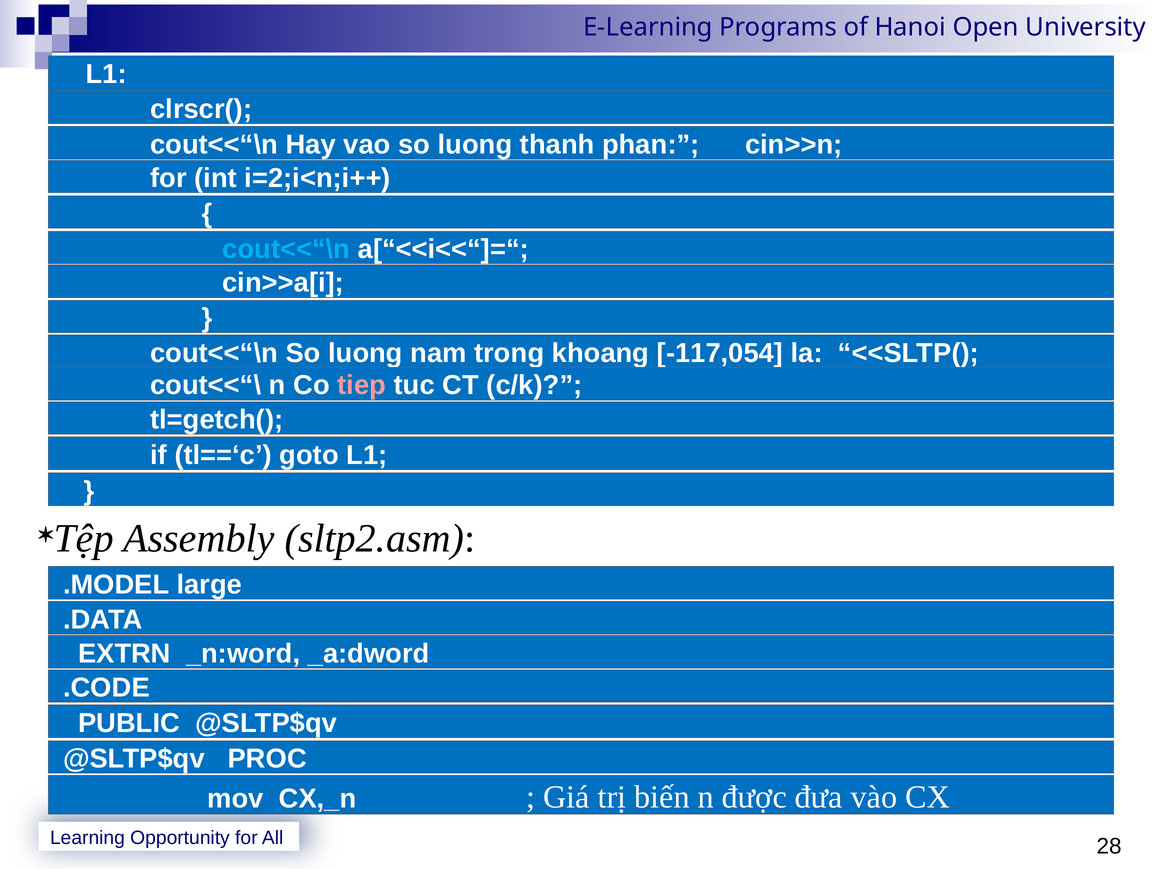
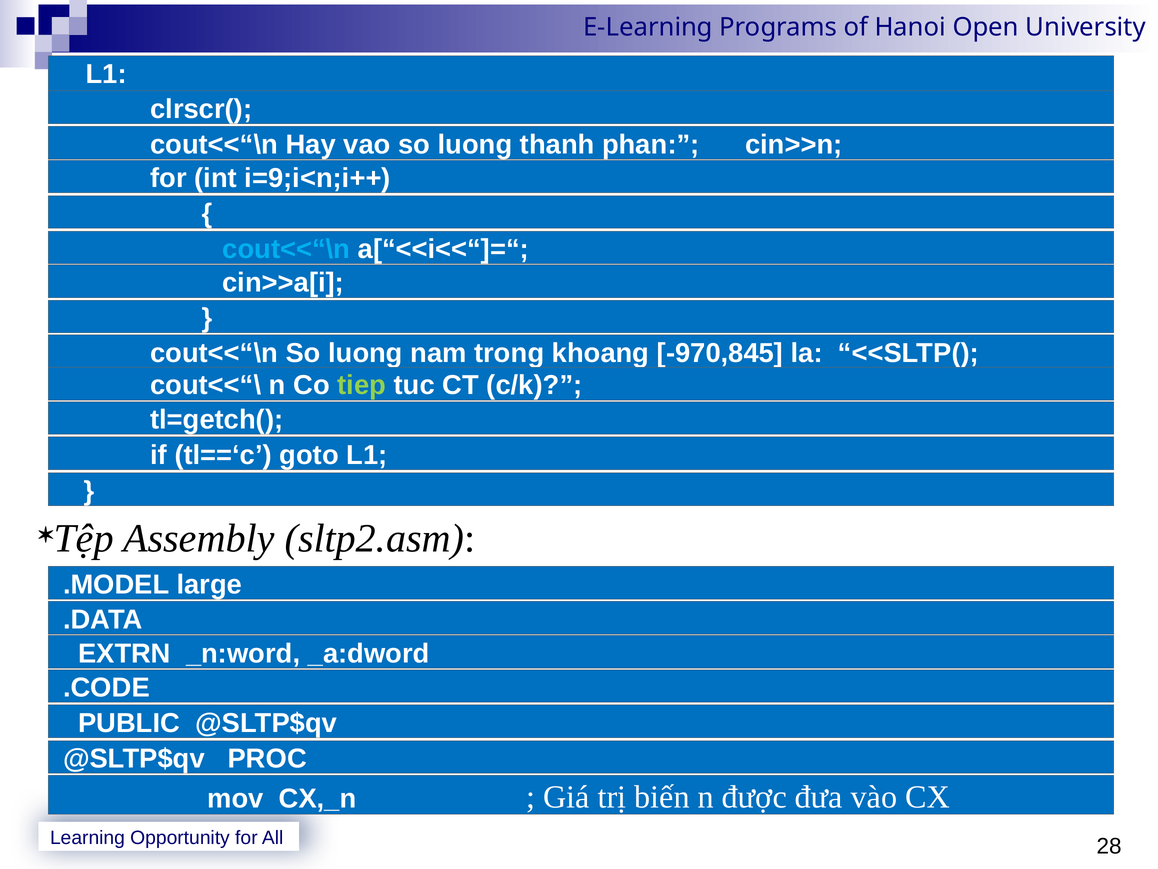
i=2;i<n;i++: i=2;i<n;i++ -> i=9;i<n;i++
-117,054: -117,054 -> -970,845
tiep colour: pink -> light green
